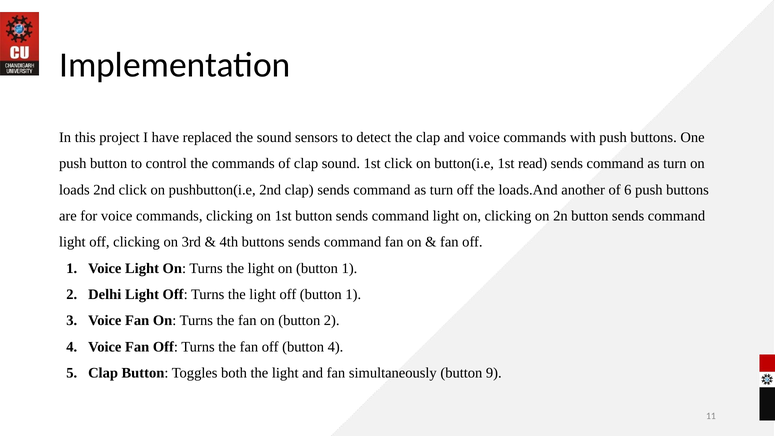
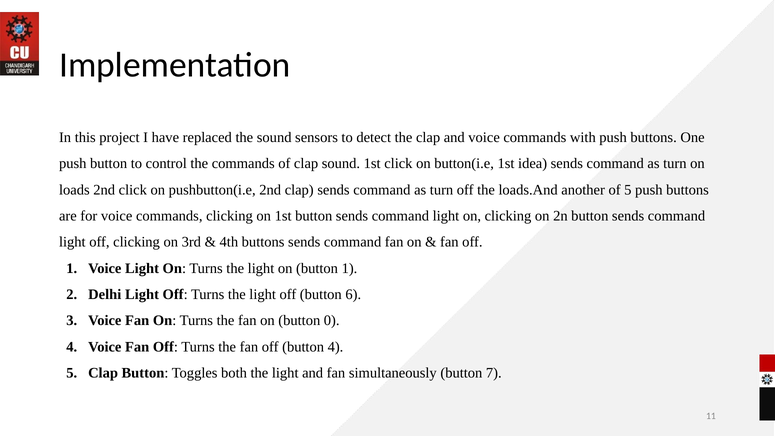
read: read -> idea
of 6: 6 -> 5
off button 1: 1 -> 6
button 2: 2 -> 0
9: 9 -> 7
